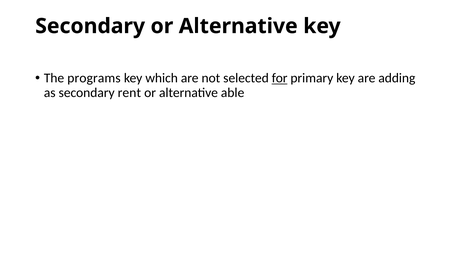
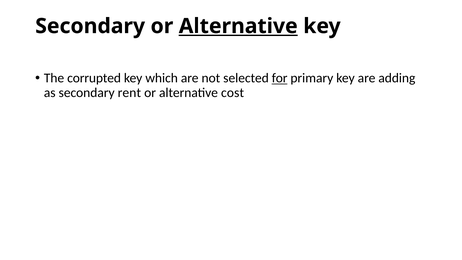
Alternative at (238, 26) underline: none -> present
programs: programs -> corrupted
able: able -> cost
